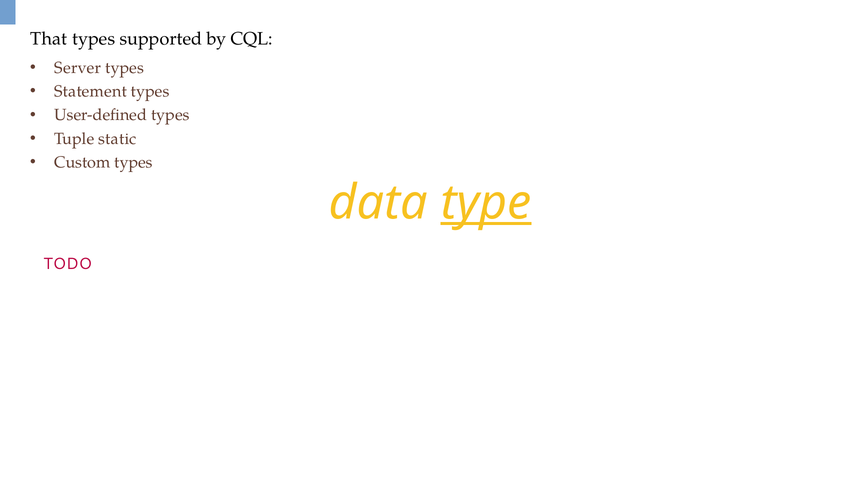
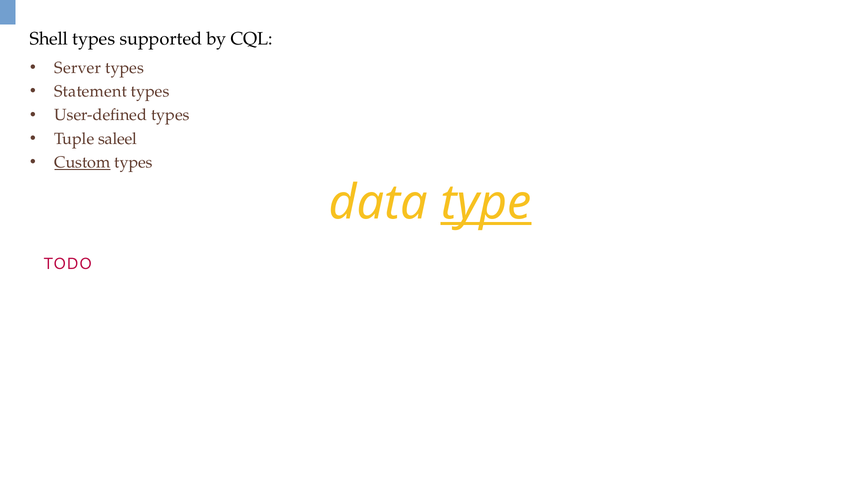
That: That -> Shell
static: static -> saleel
Custom underline: none -> present
